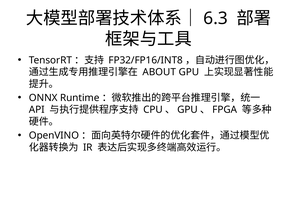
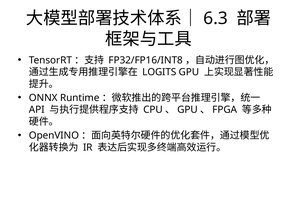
ABOUT: ABOUT -> LOGITS
